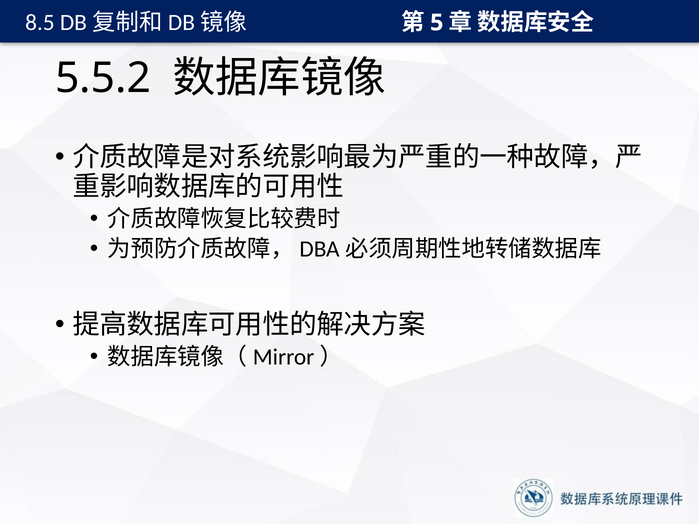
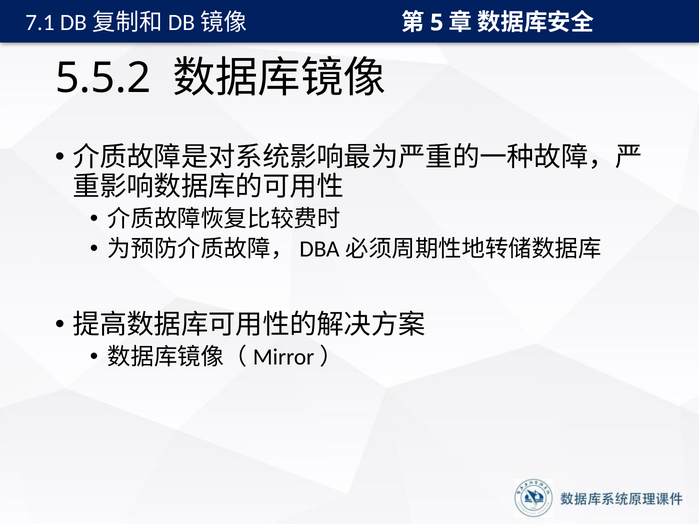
8.5: 8.5 -> 7.1
